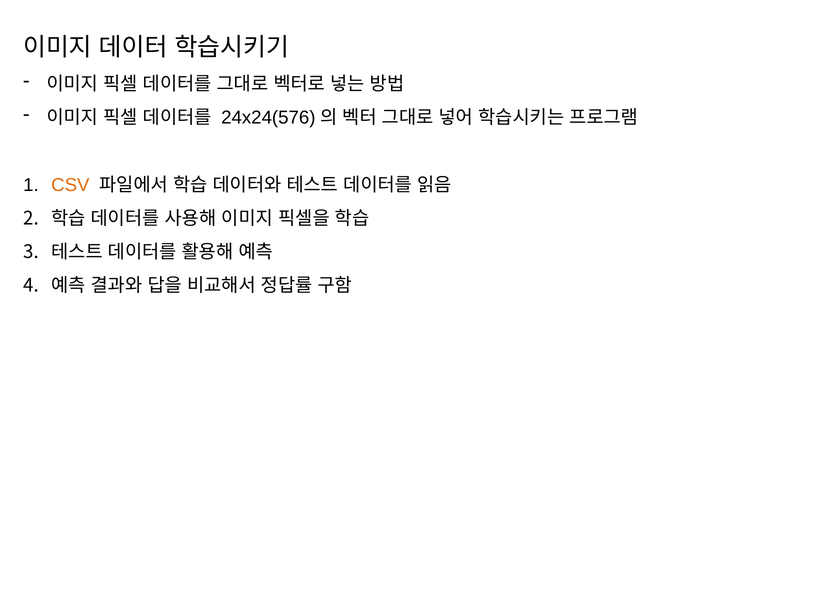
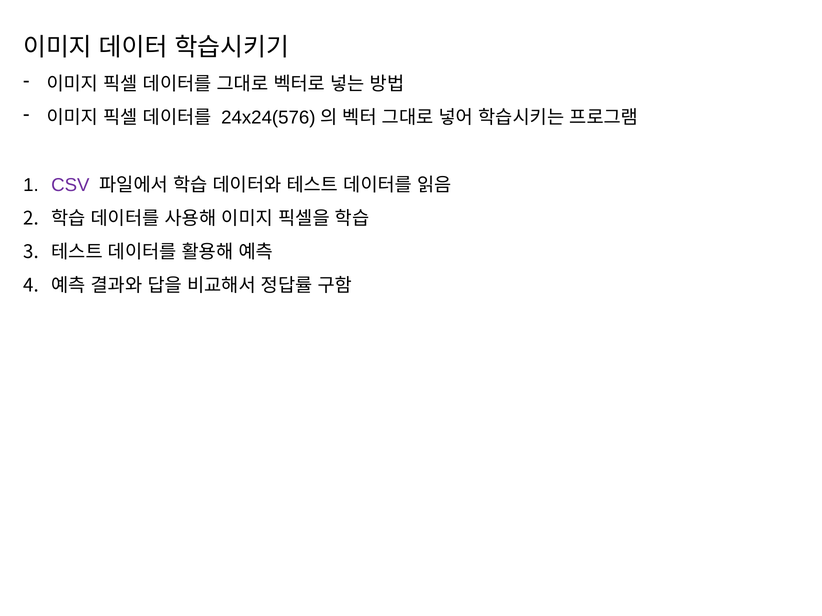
CSV colour: orange -> purple
